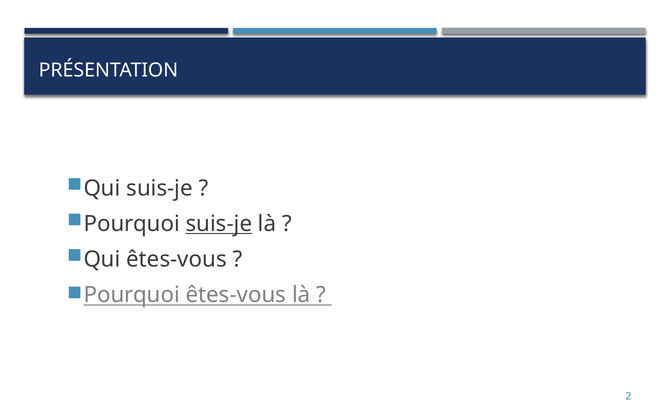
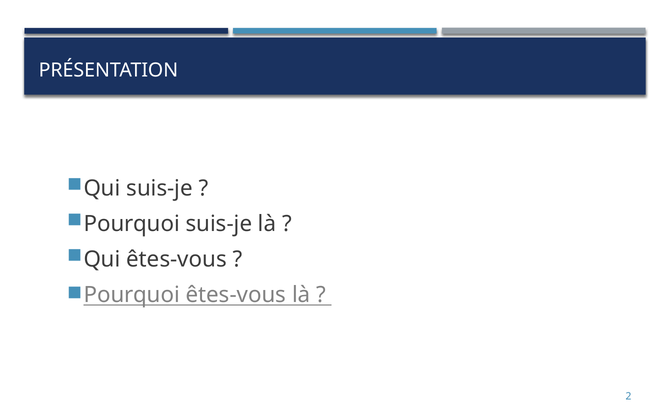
suis-je at (219, 224) underline: present -> none
